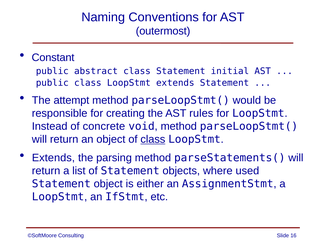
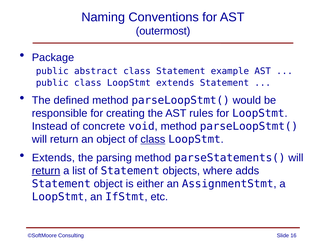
Constant: Constant -> Package
initial: initial -> example
attempt: attempt -> defined
return at (46, 171) underline: none -> present
used: used -> adds
